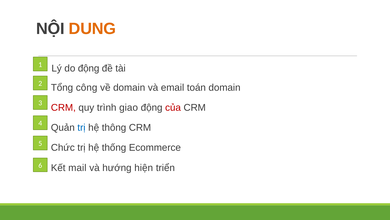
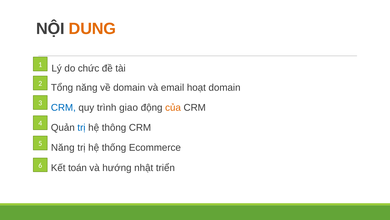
do động: động -> chức
Tổng công: công -> năng
toán: toán -> hoạt
CRM at (63, 107) colour: red -> blue
của colour: red -> orange
Chức at (63, 147): Chức -> Năng
mail: mail -> toán
hiện: hiện -> nhật
